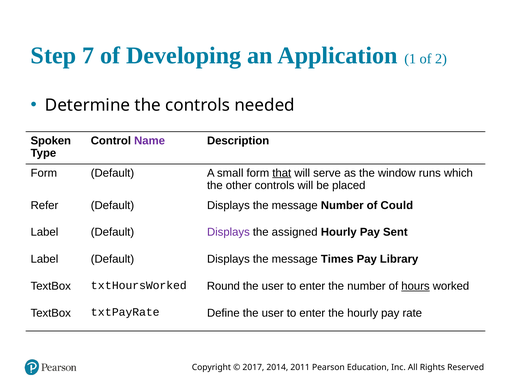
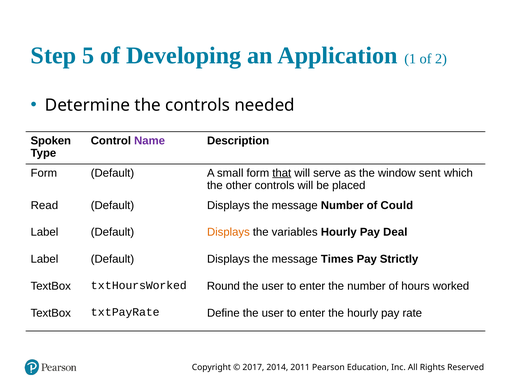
7: 7 -> 5
runs: runs -> sent
Refer: Refer -> Read
Displays at (228, 232) colour: purple -> orange
assigned: assigned -> variables
Sent: Sent -> Deal
Library: Library -> Strictly
hours underline: present -> none
